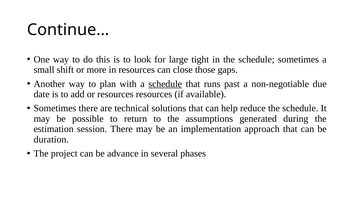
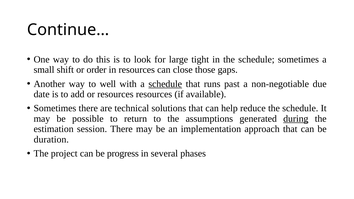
more: more -> order
plan: plan -> well
during underline: none -> present
advance: advance -> progress
